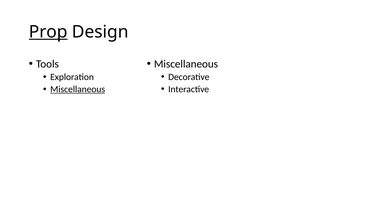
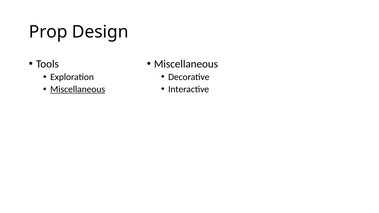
Prop underline: present -> none
